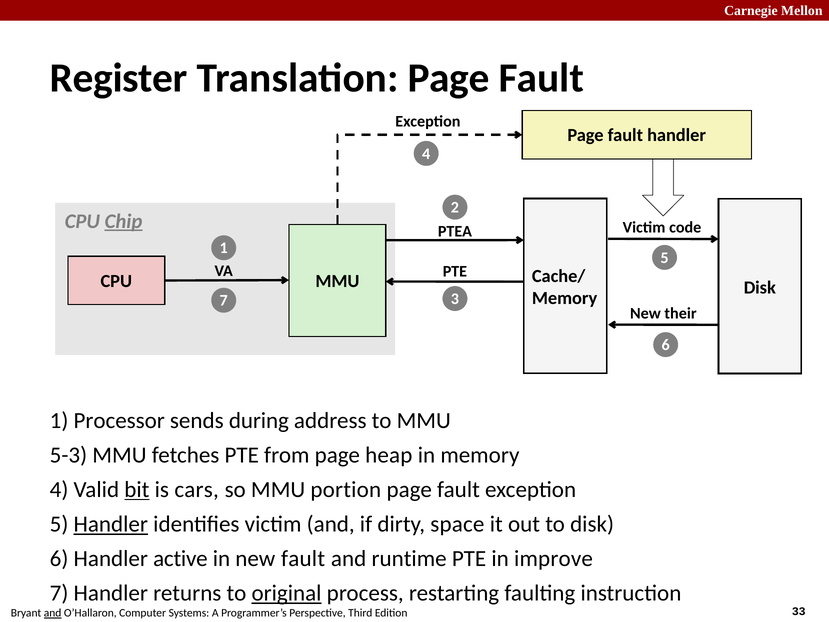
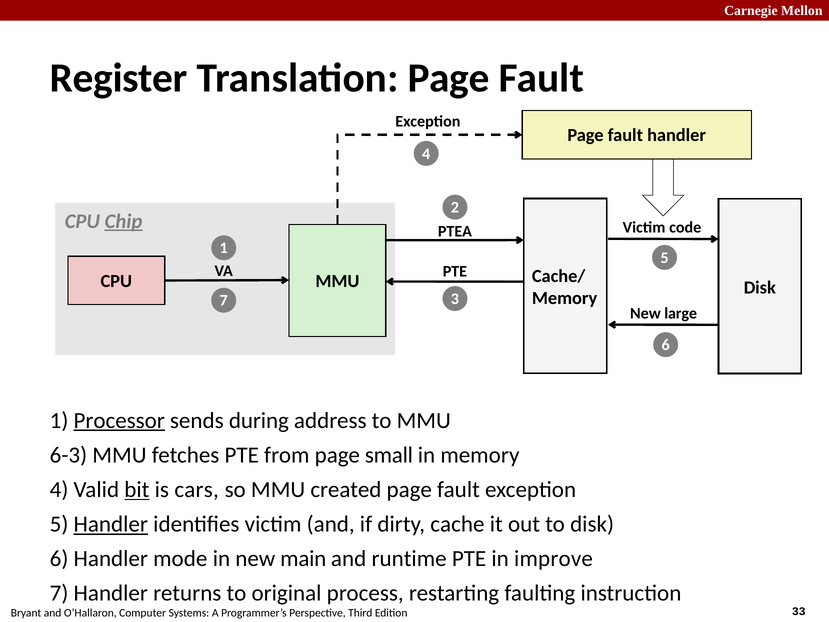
their: their -> large
Processor underline: none -> present
5-3: 5-3 -> 6-3
heap: heap -> small
portion: portion -> created
space: space -> cache
active: active -> mode
new fault: fault -> main
original underline: present -> none
and at (53, 613) underline: present -> none
